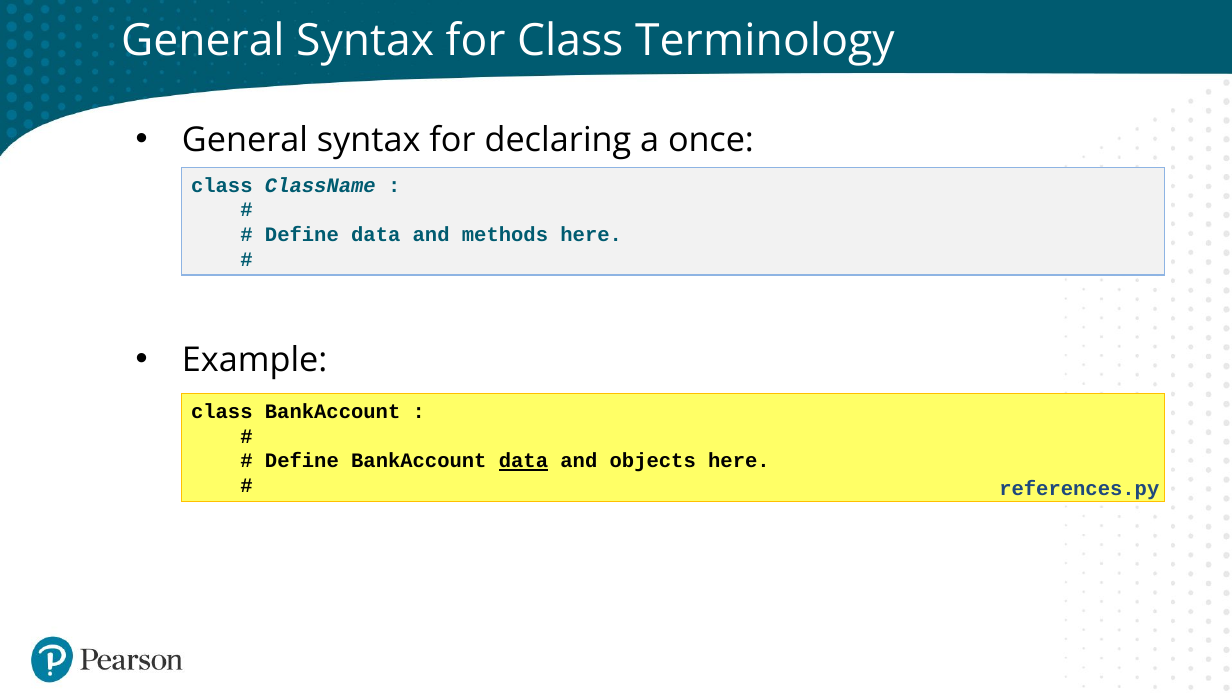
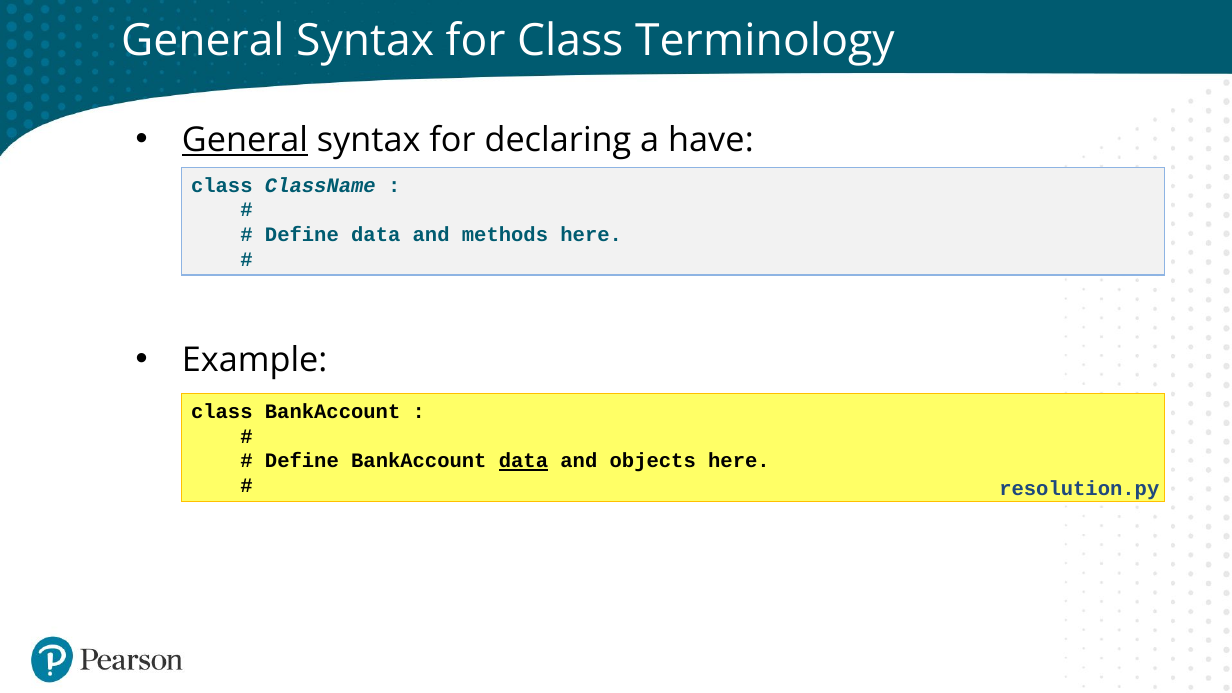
General at (245, 140) underline: none -> present
once: once -> have
references.py: references.py -> resolution.py
